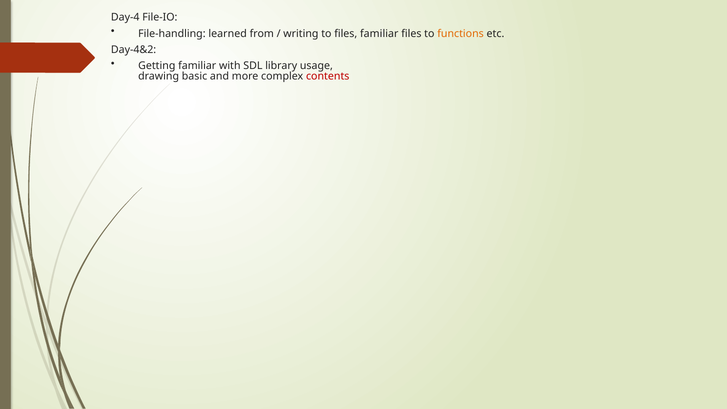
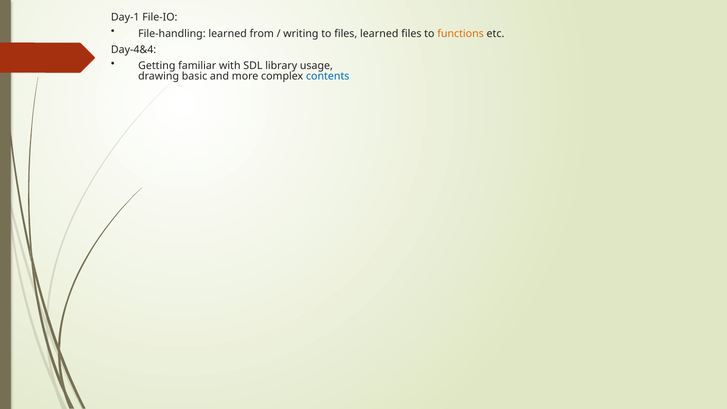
Day-4: Day-4 -> Day-1
files familiar: familiar -> learned
Day-4&2: Day-4&2 -> Day-4&4
contents colour: red -> blue
